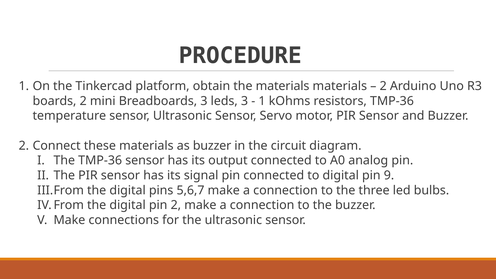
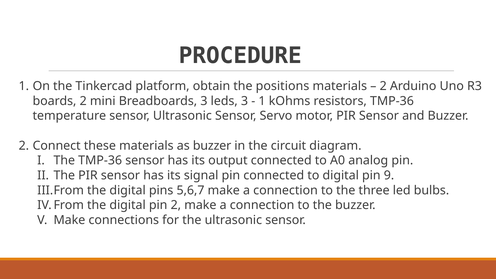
the materials: materials -> positions
